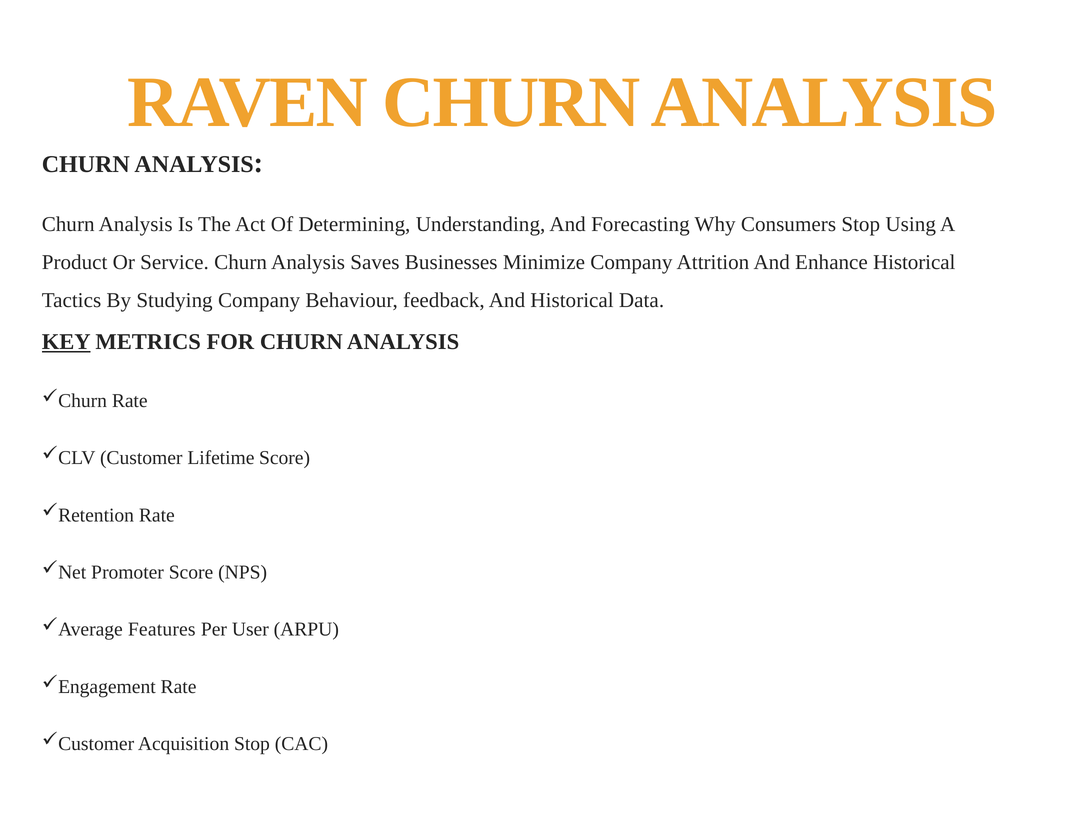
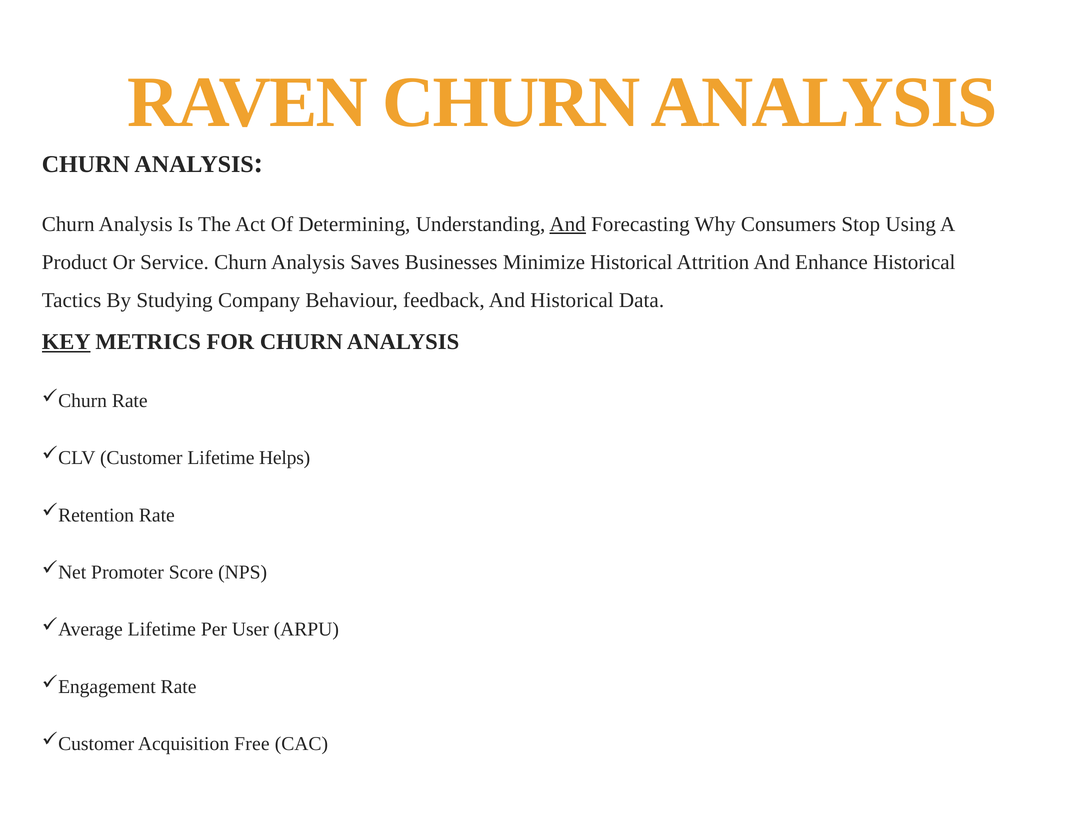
And at (568, 224) underline: none -> present
Minimize Company: Company -> Historical
Lifetime Score: Score -> Helps
Features at (162, 630): Features -> Lifetime
Acquisition Stop: Stop -> Free
